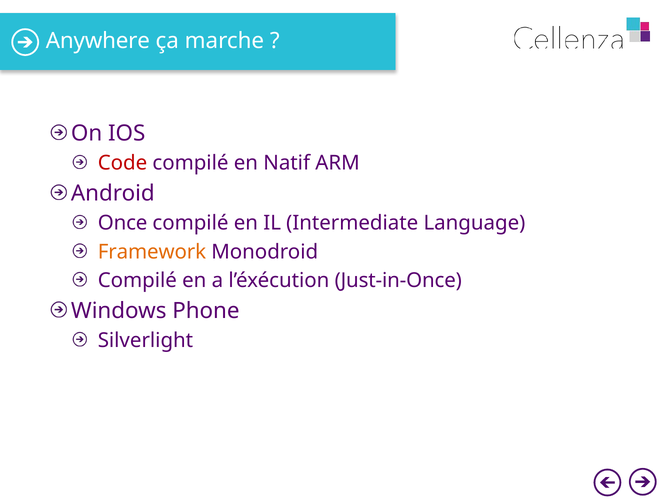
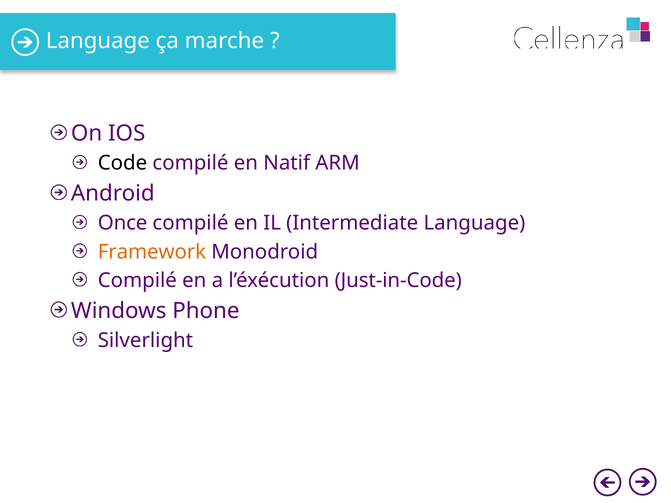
Anywhere at (98, 41): Anywhere -> Language
Code colour: red -> black
Just-in-Once: Just-in-Once -> Just-in-Code
